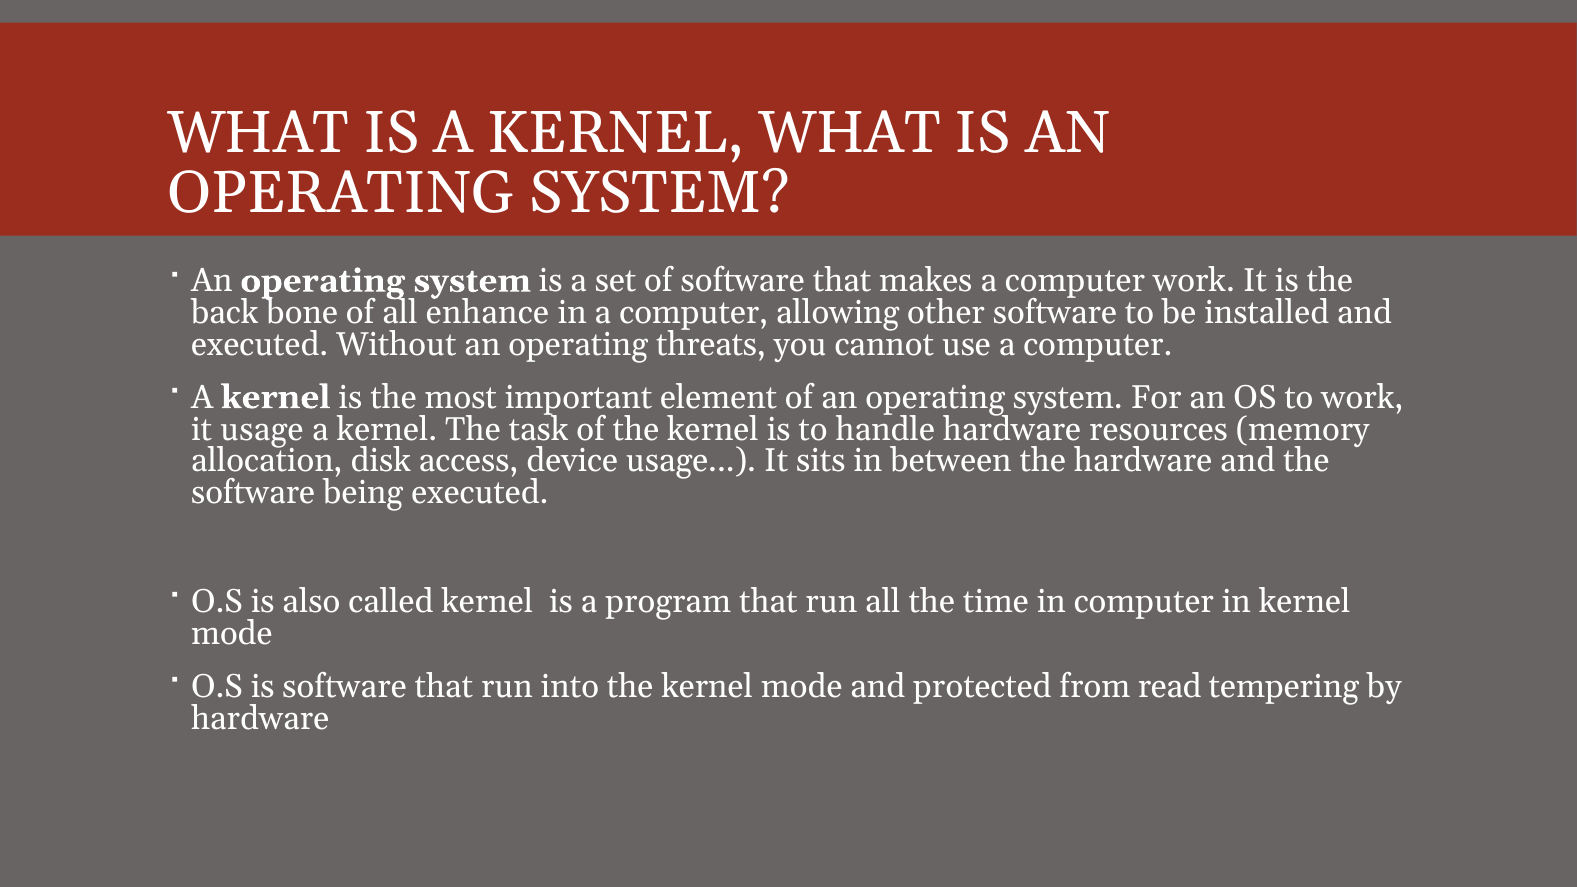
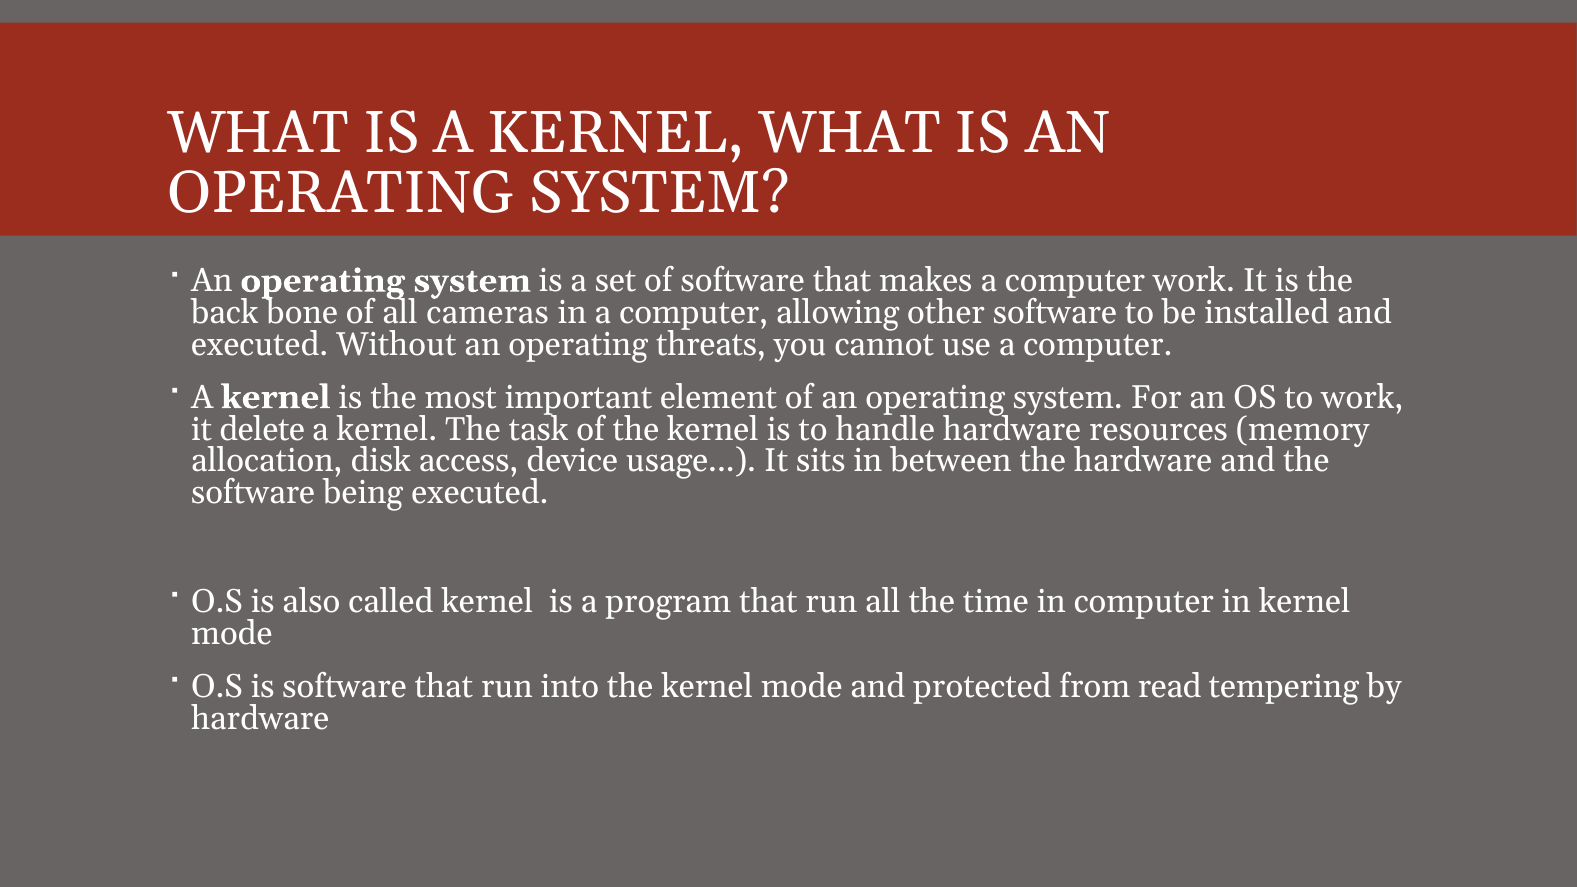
enhance: enhance -> cameras
it usage: usage -> delete
